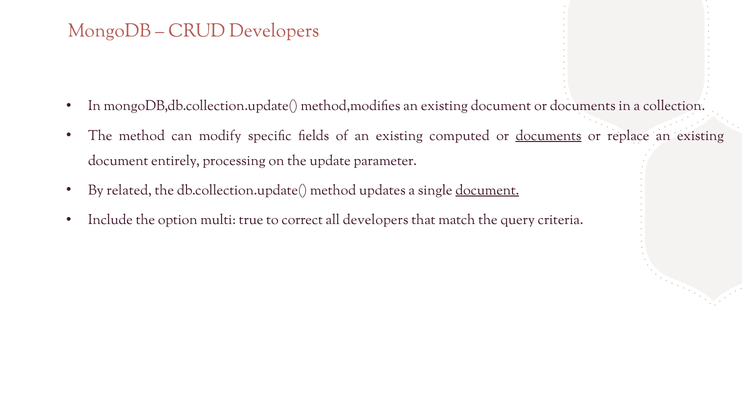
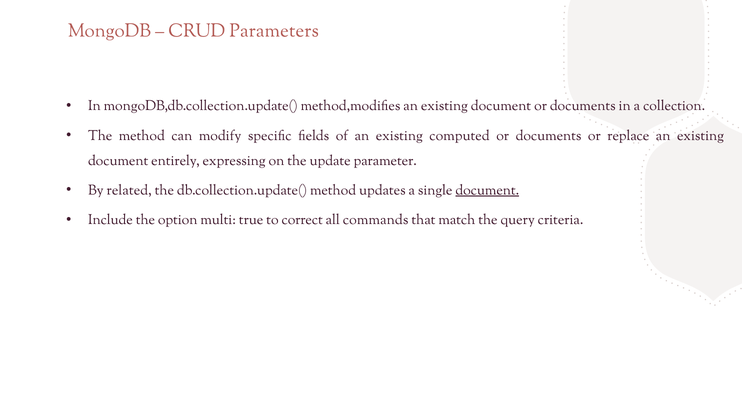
CRUD Developers: Developers -> Parameters
documents at (549, 136) underline: present -> none
processing: processing -> expressing
all developers: developers -> commands
